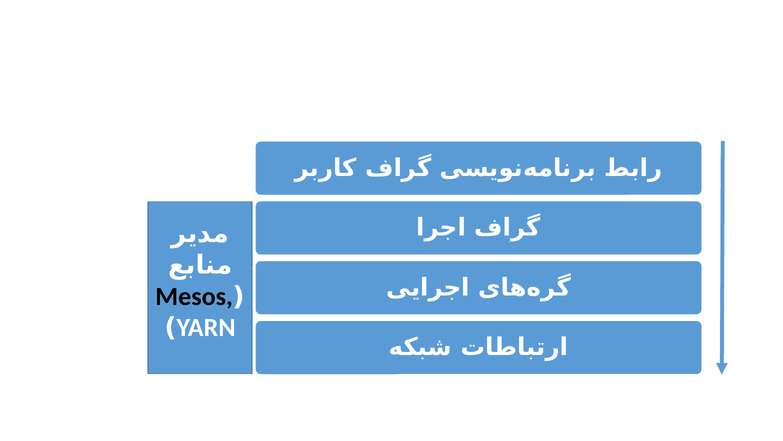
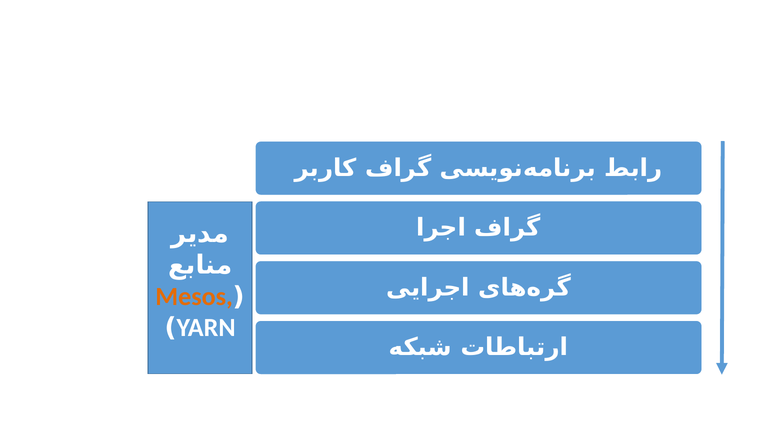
Mesos colour: black -> orange
